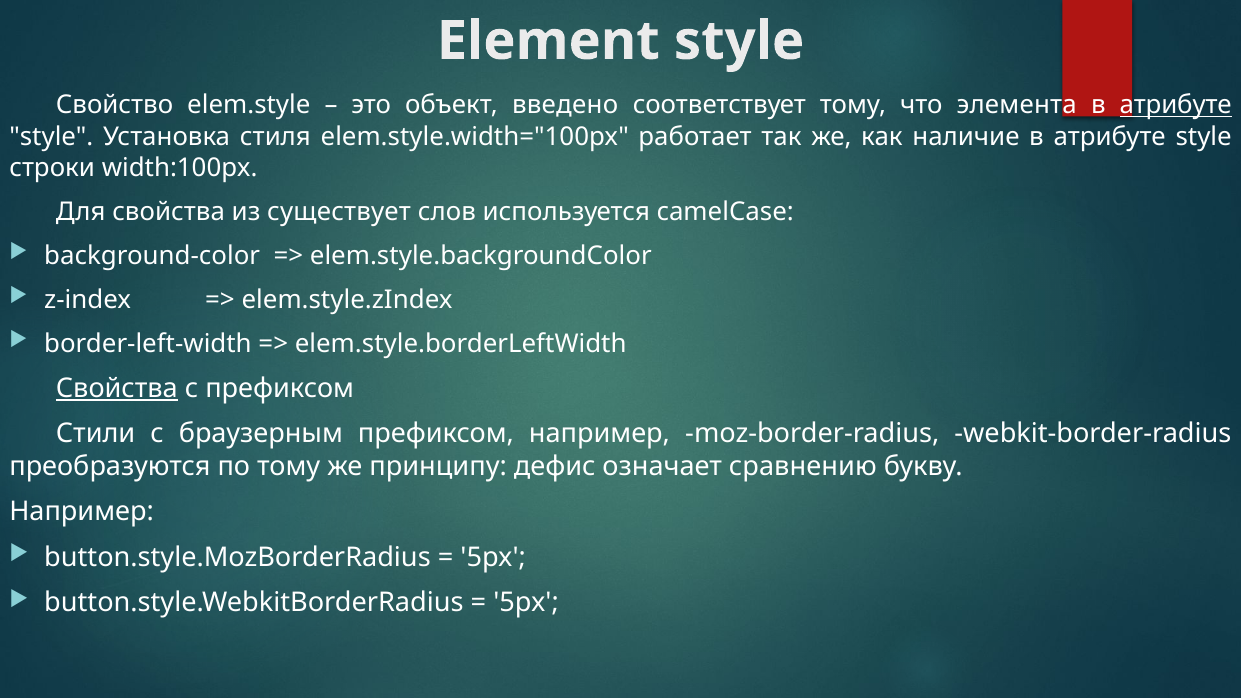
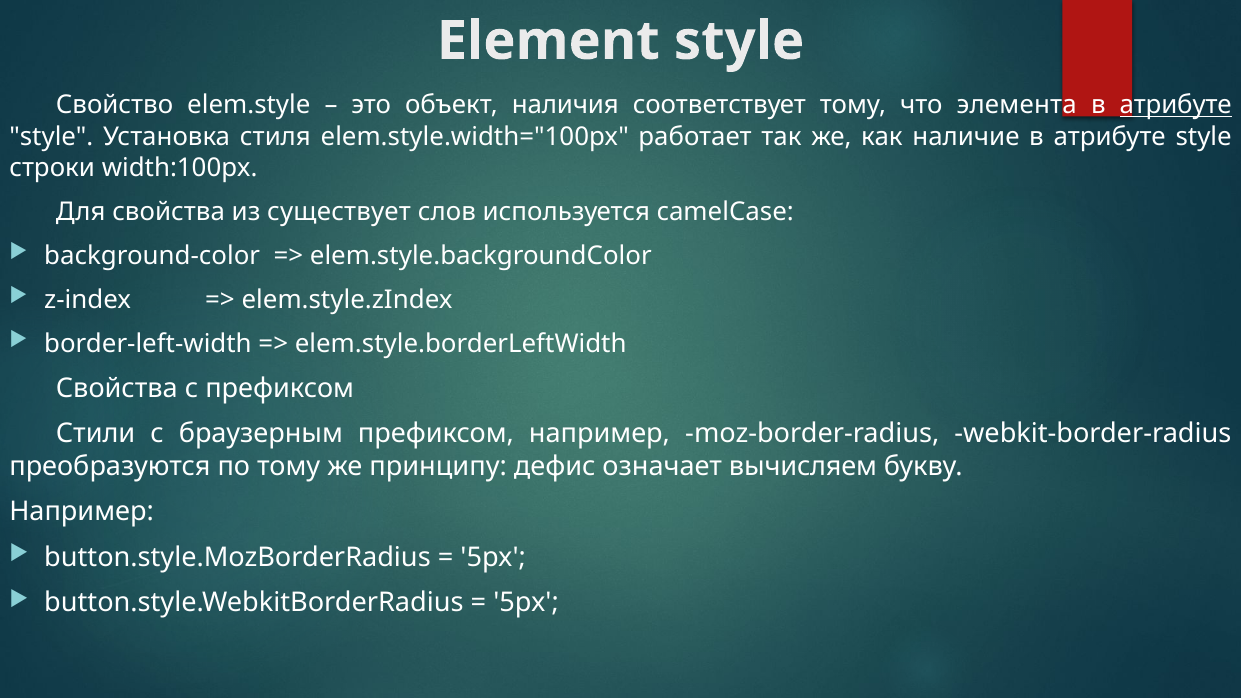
введено: введено -> наличия
Свойства at (117, 388) underline: present -> none
сравнению: сравнению -> вычисляем
